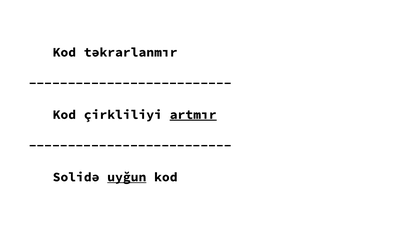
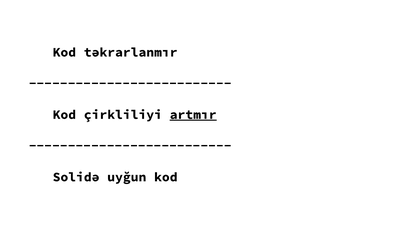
uyğun underline: present -> none
